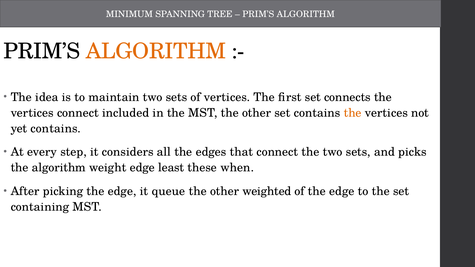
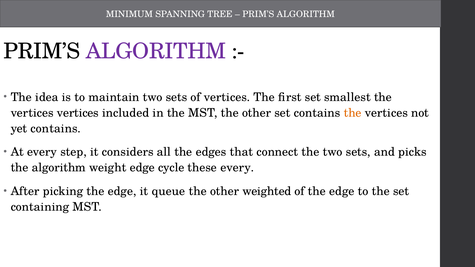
ALGORITHM at (156, 51) colour: orange -> purple
connects: connects -> smallest
vertices connect: connect -> vertices
least: least -> cycle
these when: when -> every
